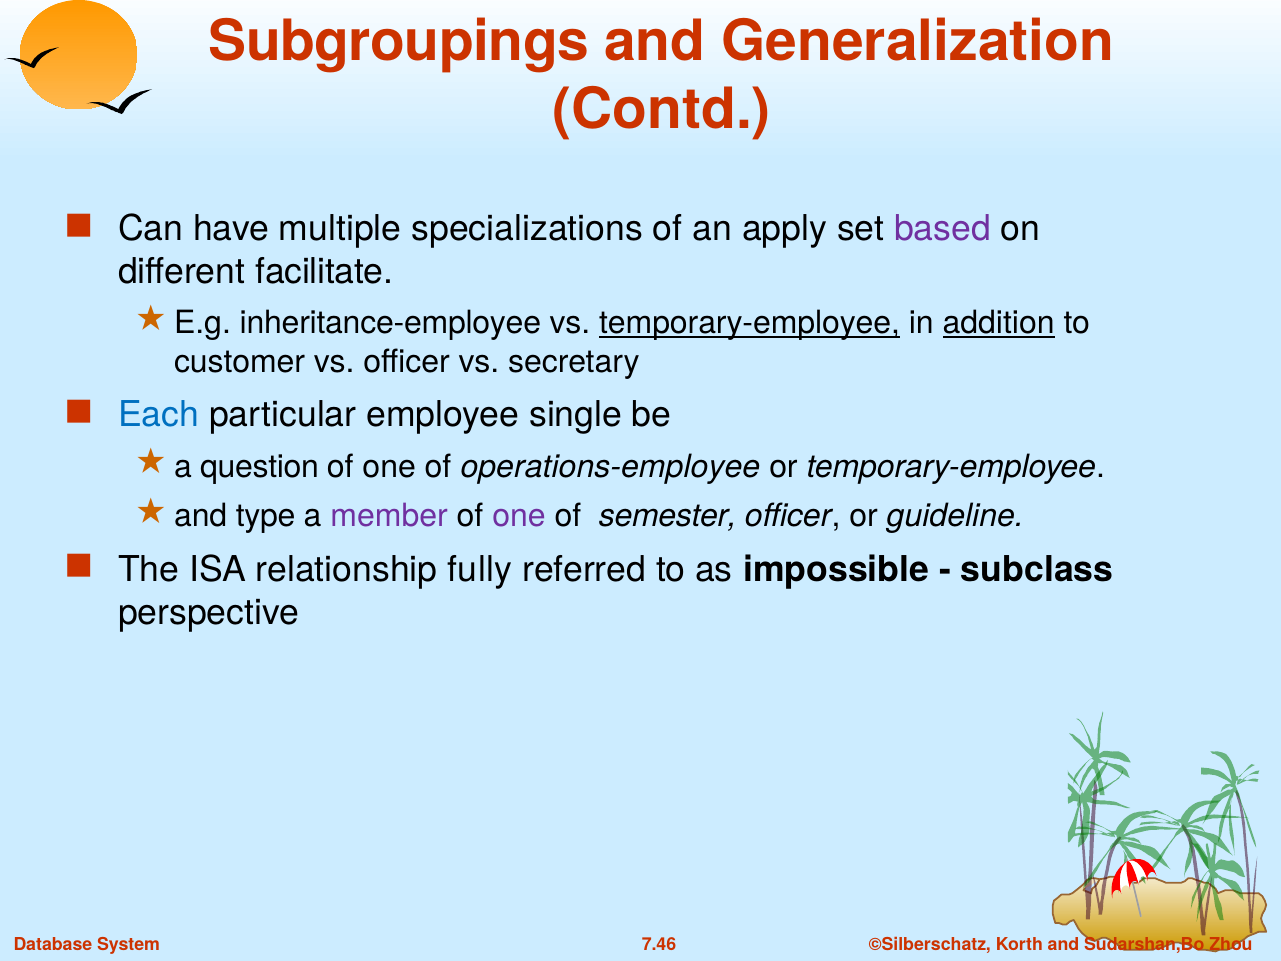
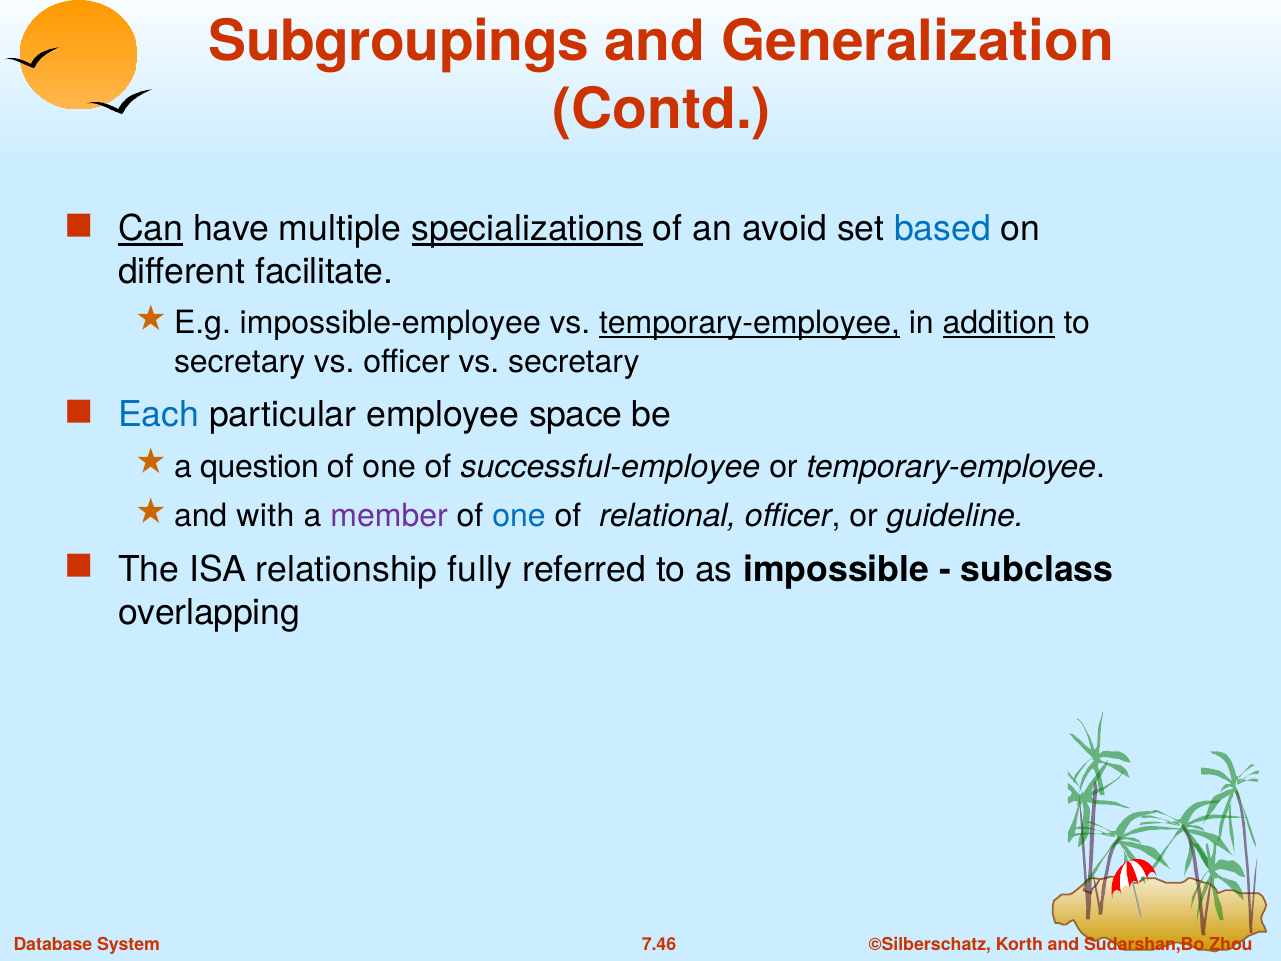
Can underline: none -> present
specializations underline: none -> present
apply: apply -> avoid
based colour: purple -> blue
inheritance-employee: inheritance-employee -> impossible-employee
customer at (240, 362): customer -> secretary
single: single -> space
operations-employee: operations-employee -> successful-employee
type: type -> with
one at (519, 516) colour: purple -> blue
semester: semester -> relational
perspective: perspective -> overlapping
